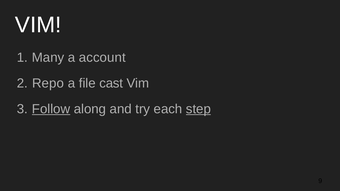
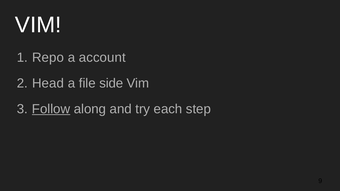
Many: Many -> Repo
Repo: Repo -> Head
cast: cast -> side
step underline: present -> none
